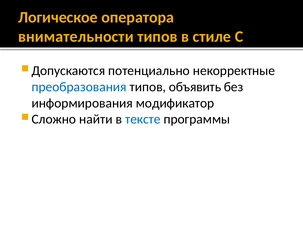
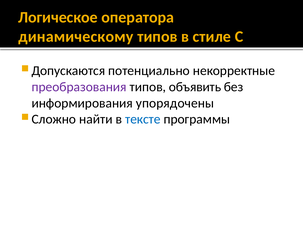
внимательности: внимательности -> динамическому
преобразования colour: blue -> purple
модификатор: модификатор -> упорядочены
